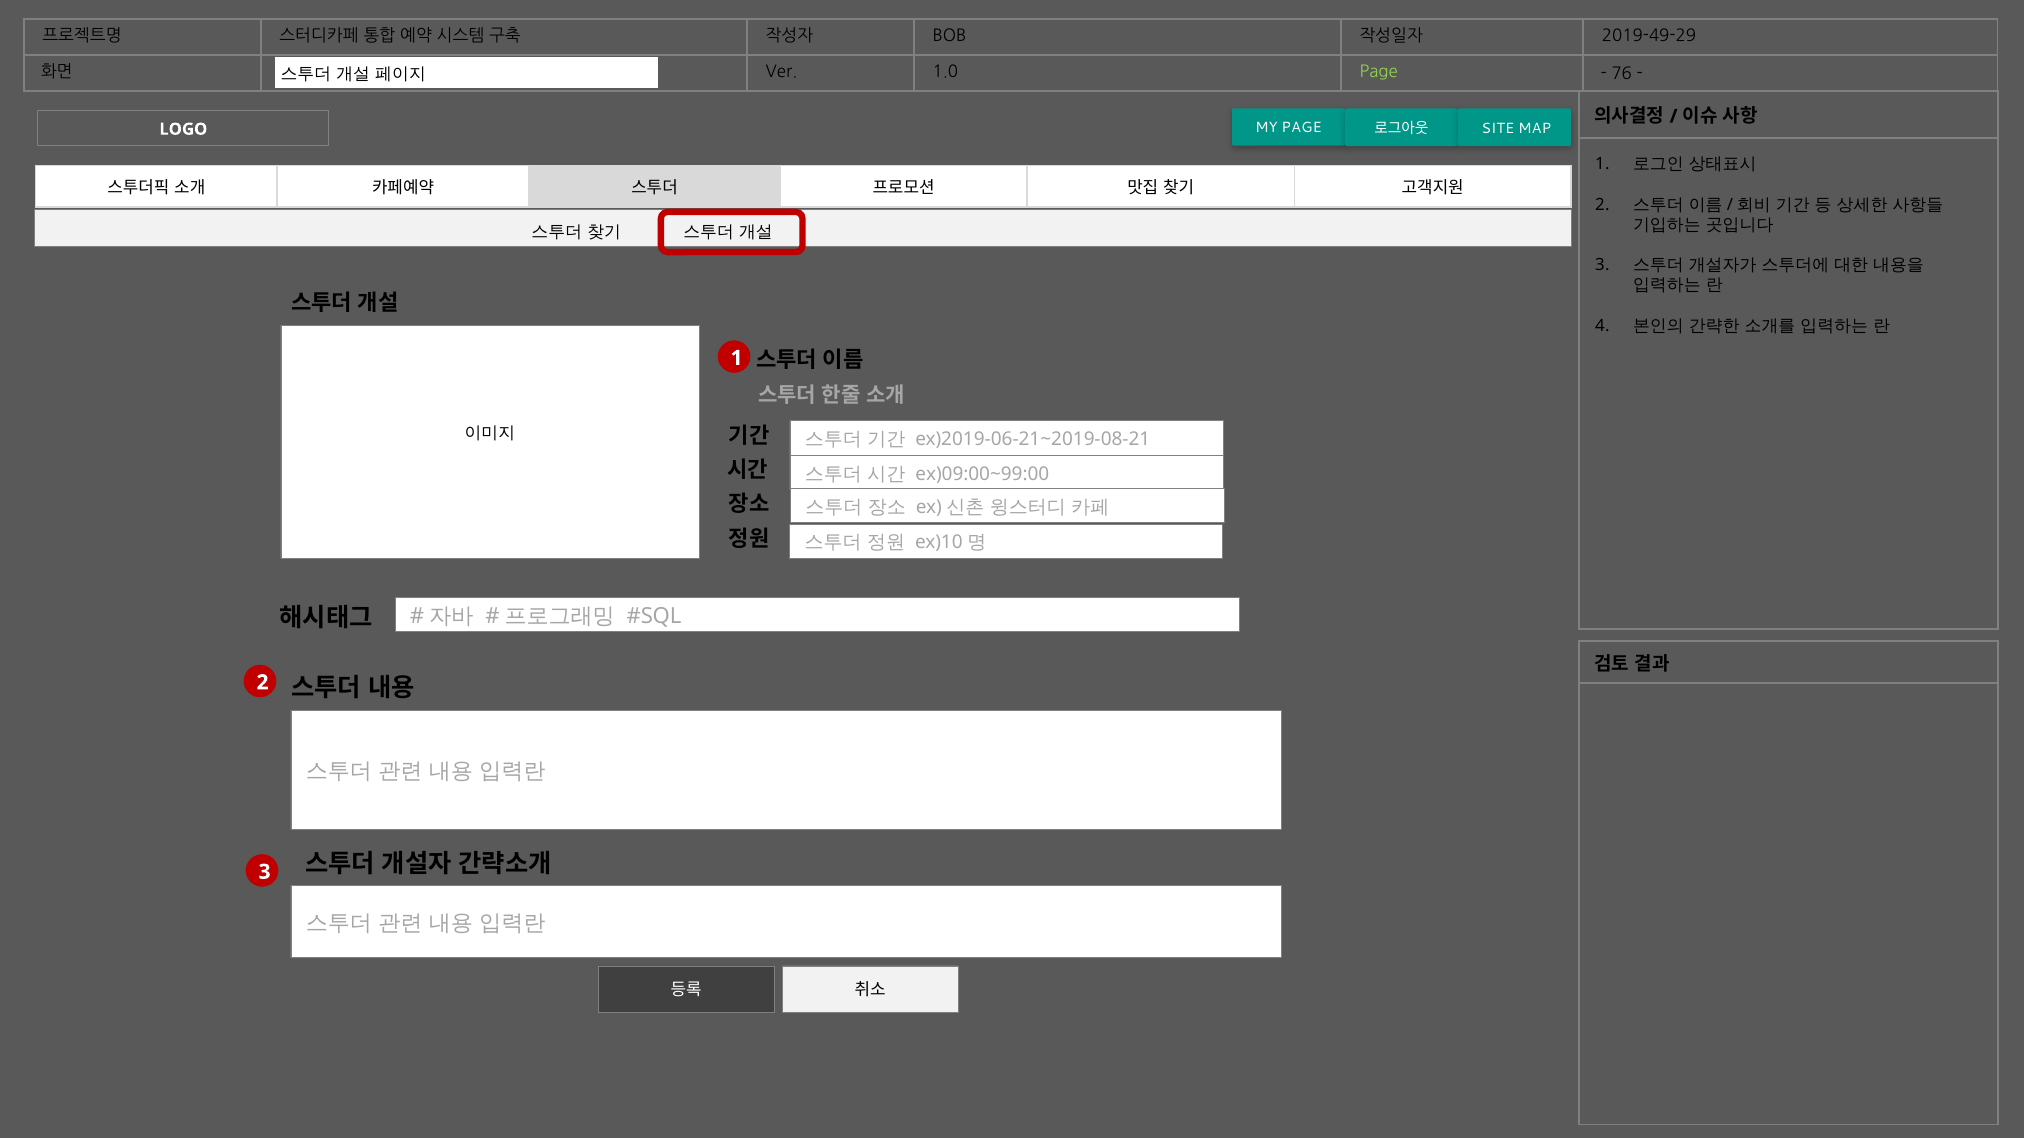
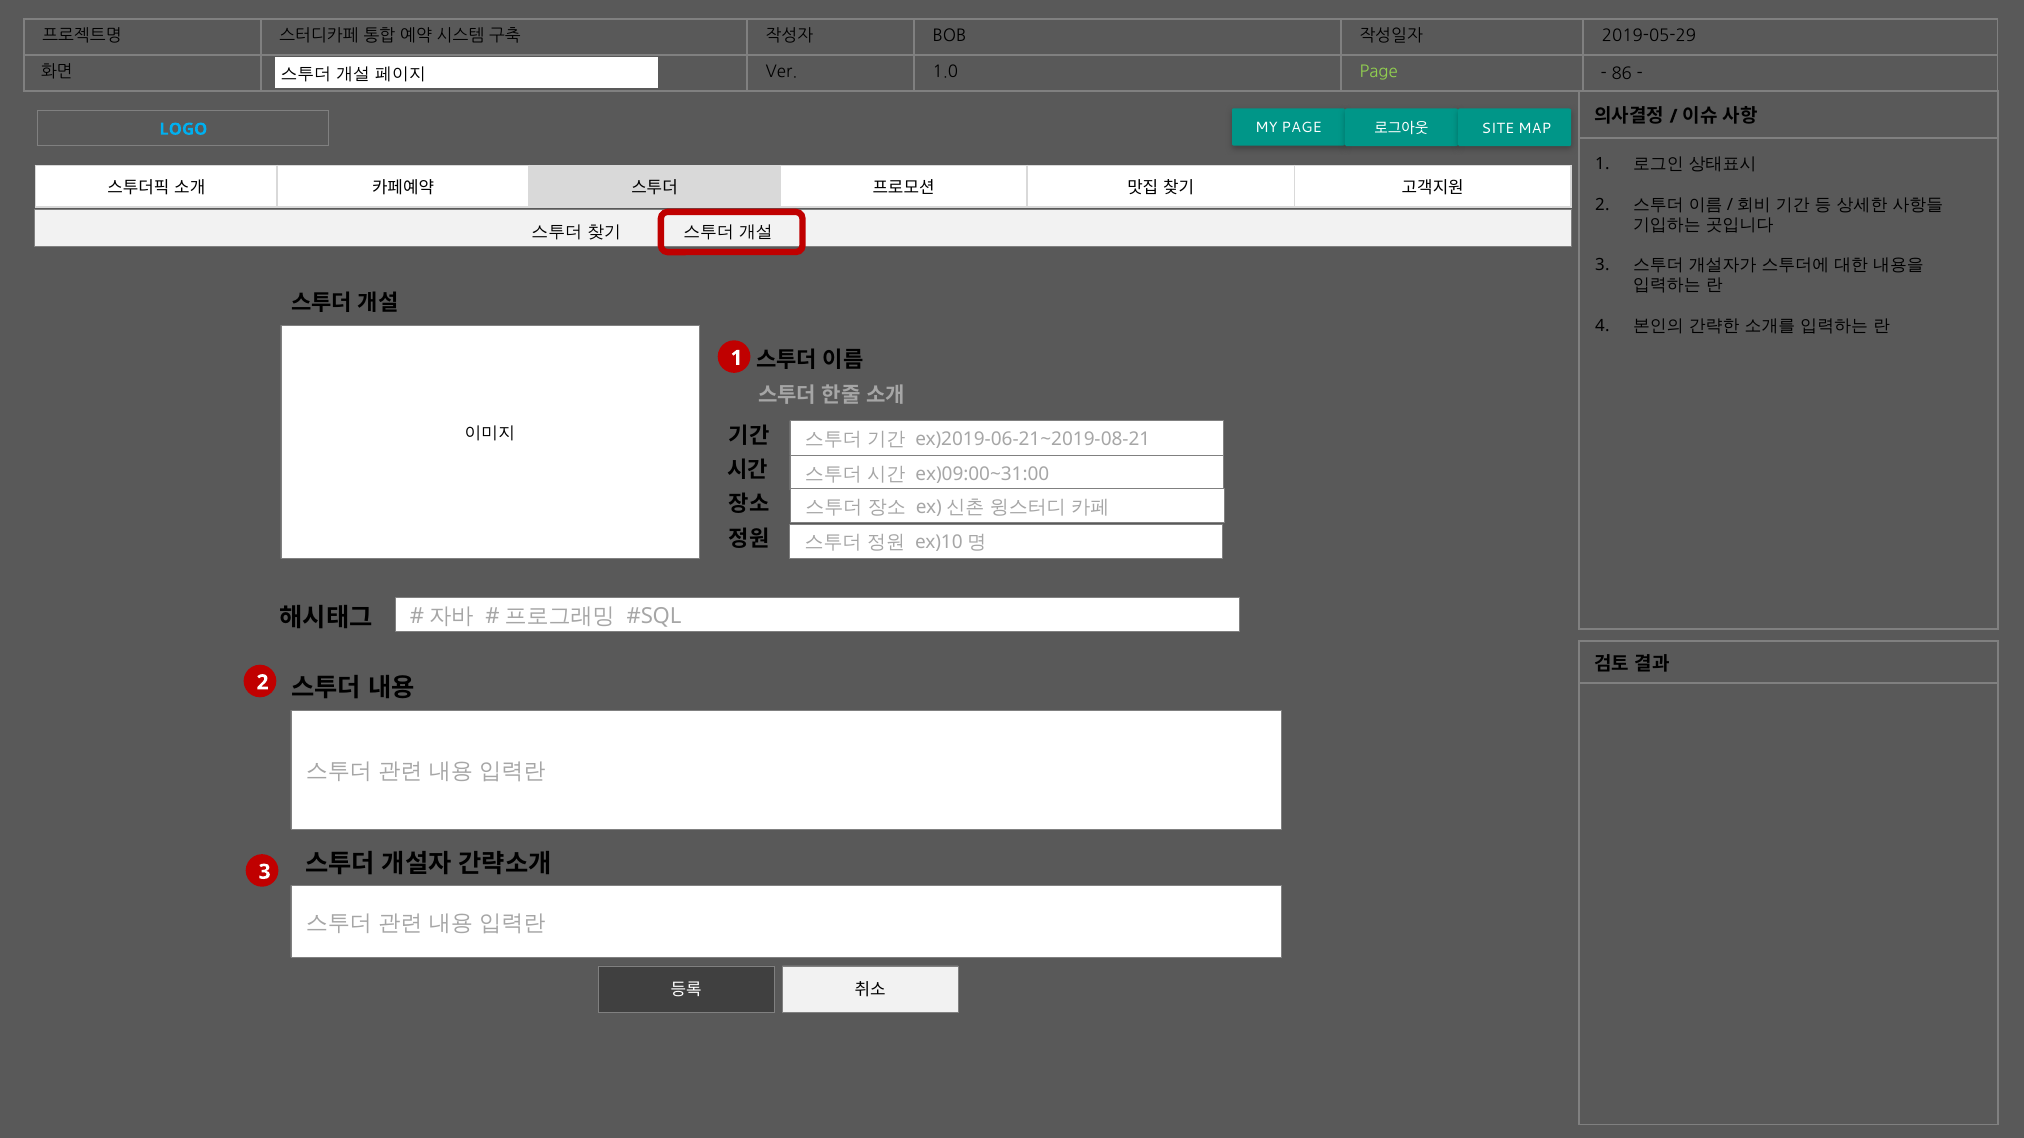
2019-49-29: 2019-49-29 -> 2019-05-29
76: 76 -> 86
LOGO colour: white -> light blue
ex)09:00~99:00: ex)09:00~99:00 -> ex)09:00~31:00
